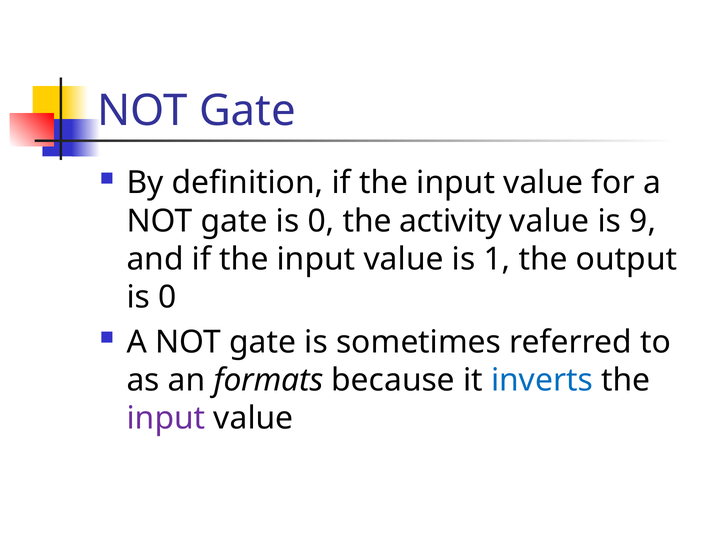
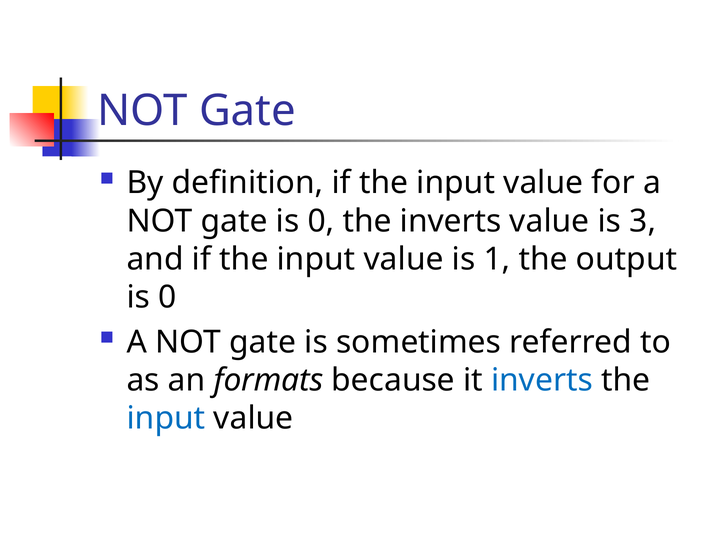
the activity: activity -> inverts
9: 9 -> 3
input at (166, 418) colour: purple -> blue
